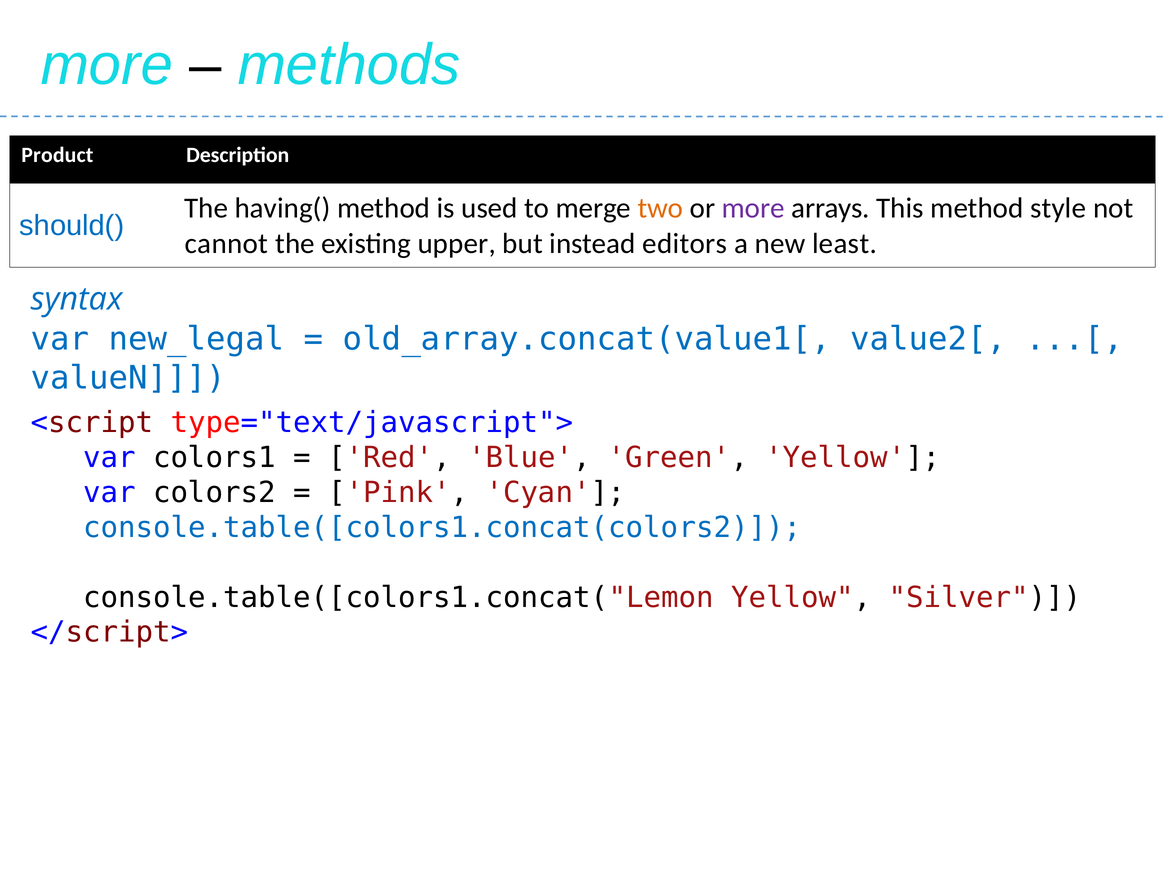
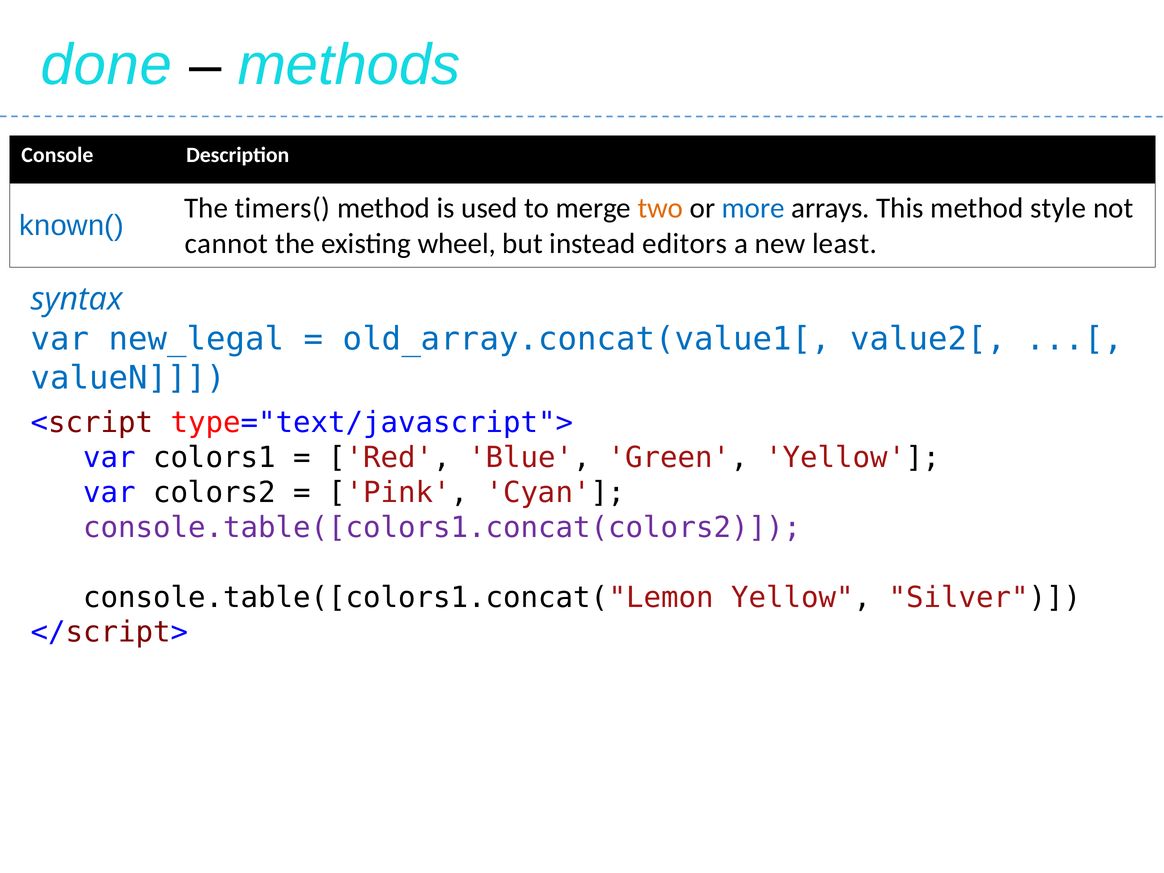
more at (107, 65): more -> done
Product: Product -> Console
having(: having( -> timers(
more at (753, 208) colour: purple -> blue
should(: should( -> known(
upper: upper -> wheel
console.table([colors1.concat(colors2 colour: blue -> purple
